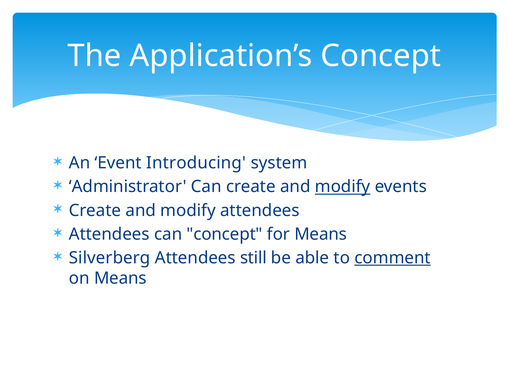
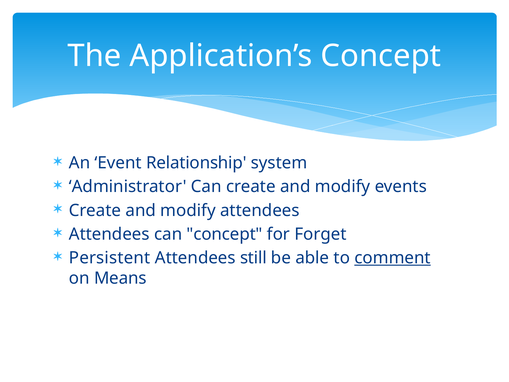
Introducing: Introducing -> Relationship
modify at (343, 187) underline: present -> none
for Means: Means -> Forget
Silverberg: Silverberg -> Persistent
